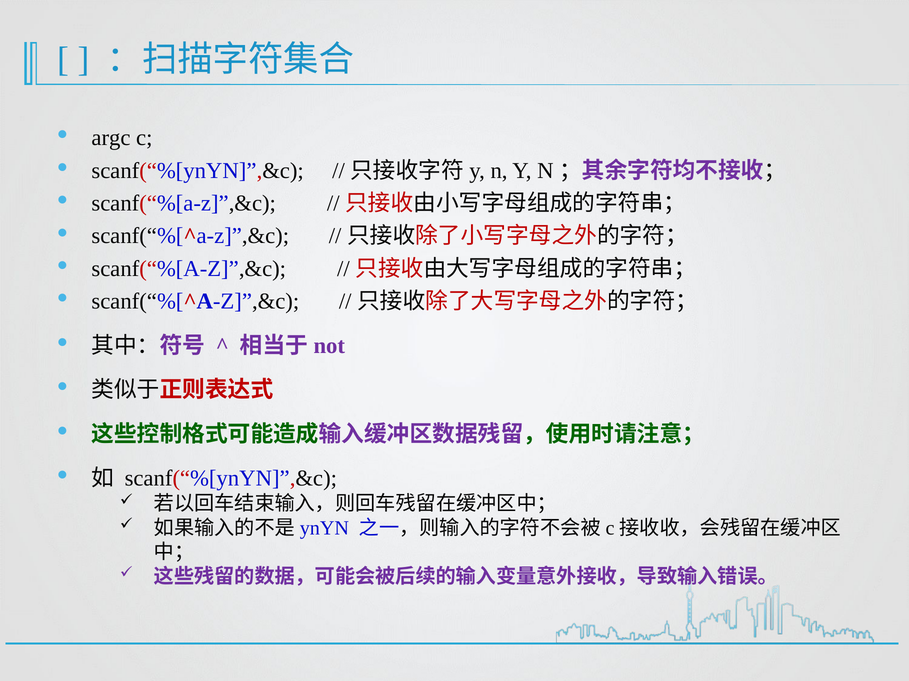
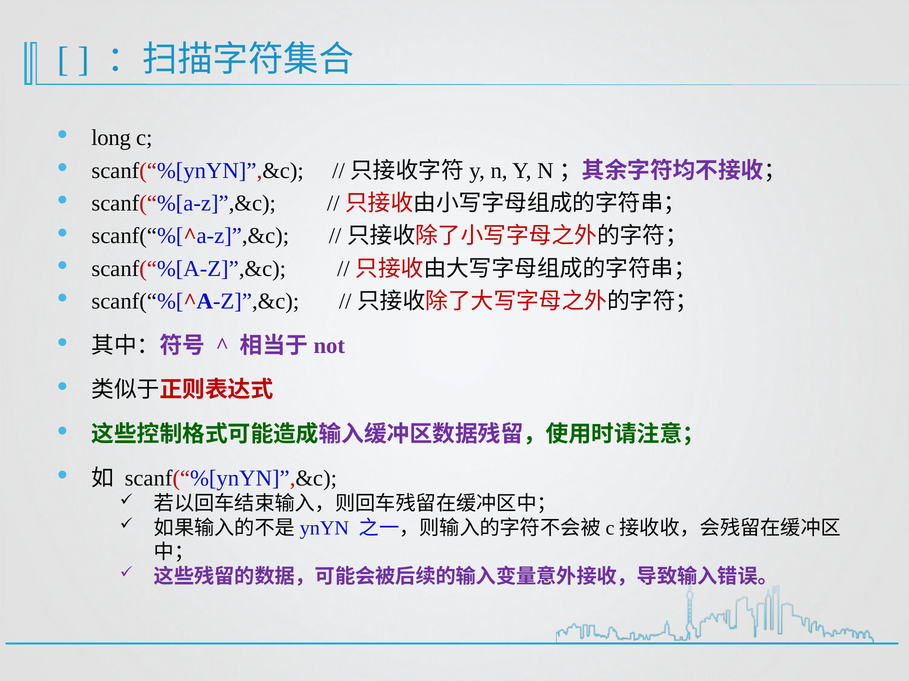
argc: argc -> long
